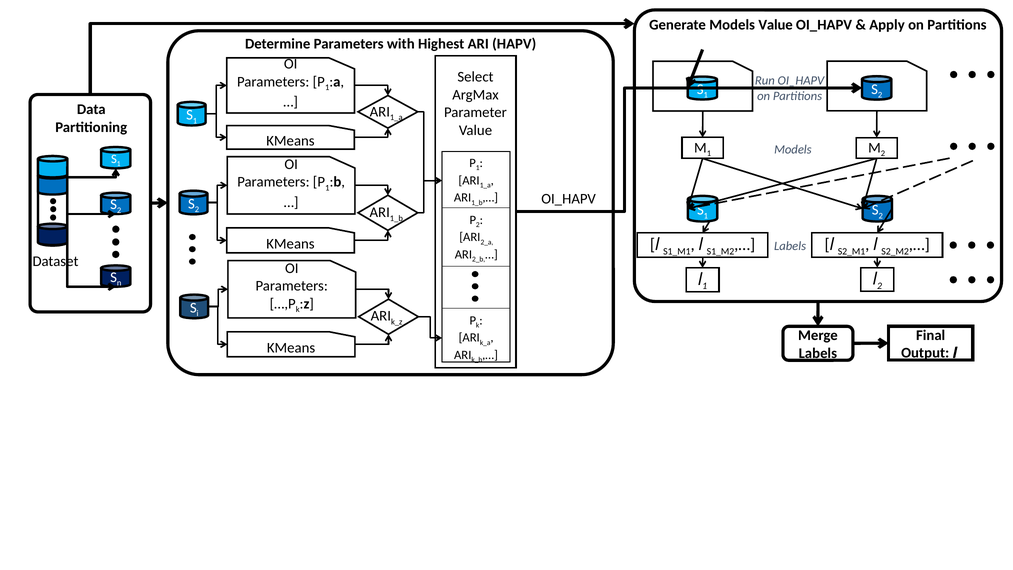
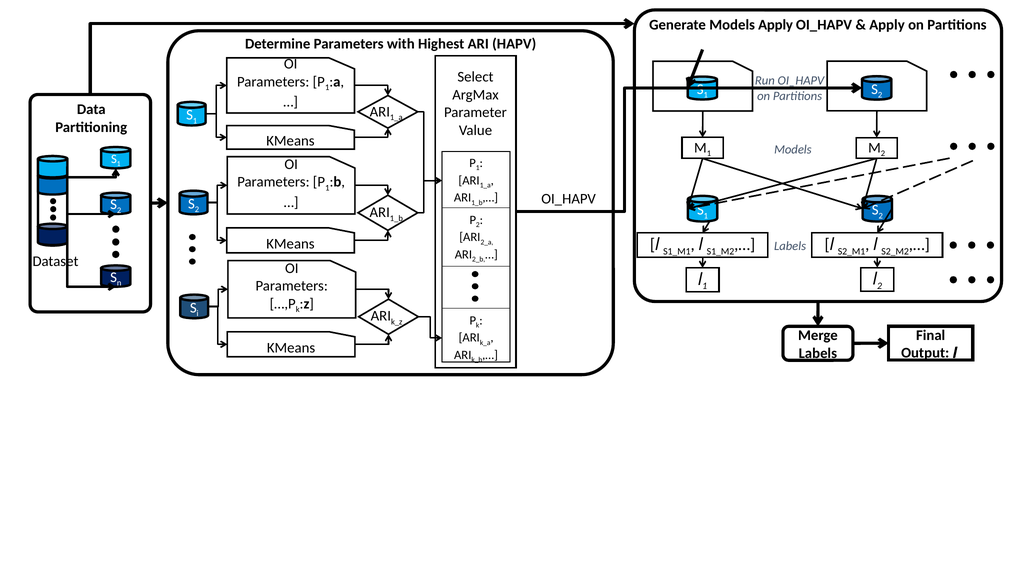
Models Value: Value -> Apply
